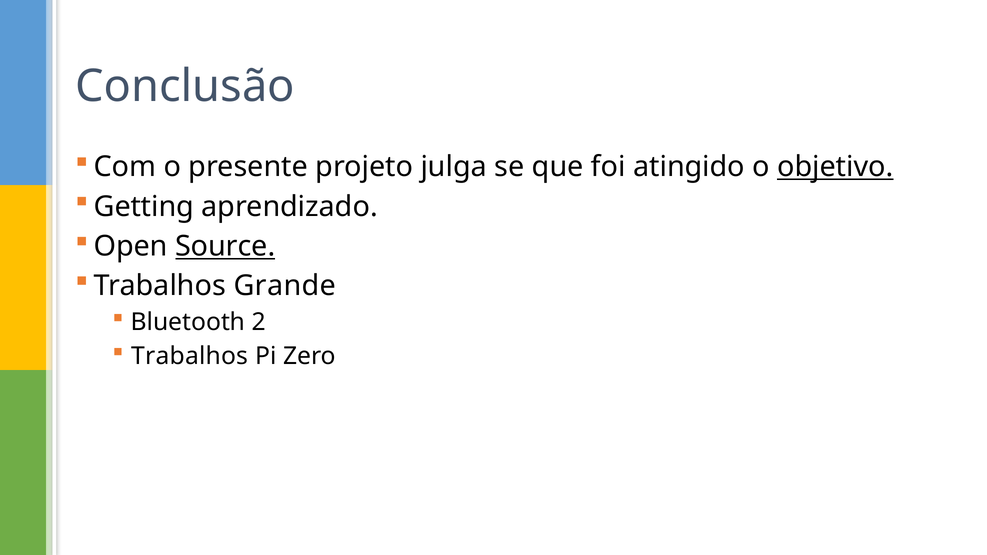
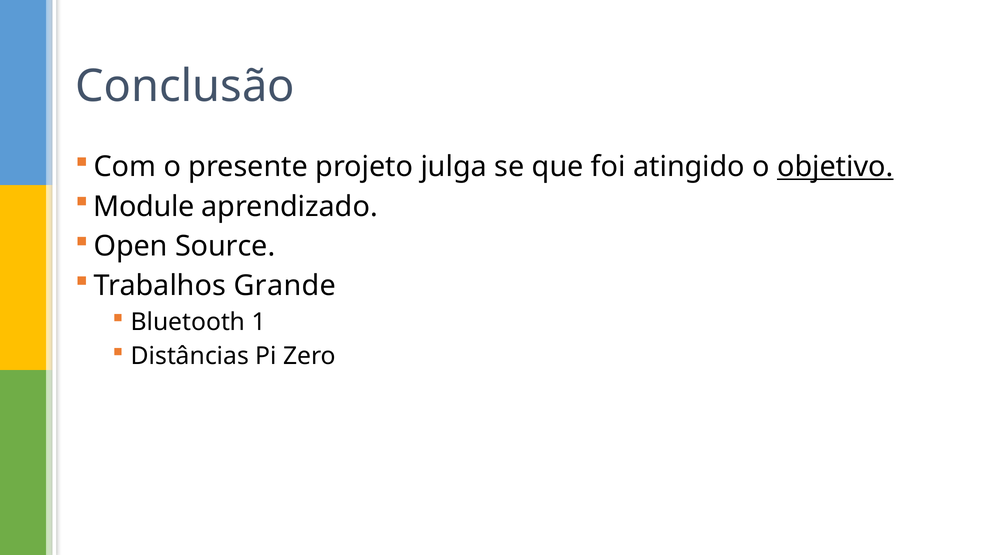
Getting: Getting -> Module
Source underline: present -> none
2: 2 -> 1
Trabalhos at (190, 356): Trabalhos -> Distâncias
